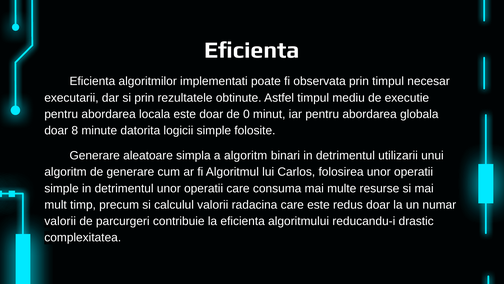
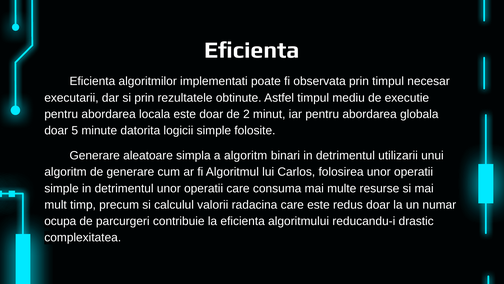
0: 0 -> 2
8: 8 -> 5
valorii at (60, 221): valorii -> ocupa
